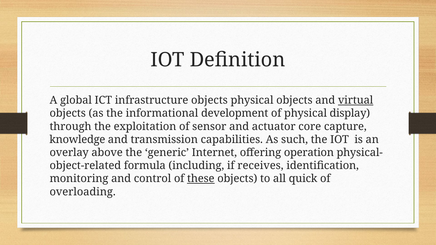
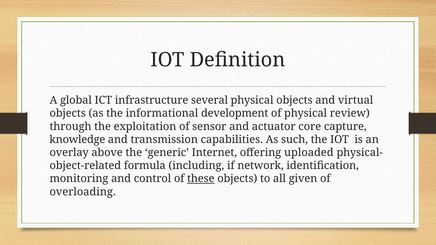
infrastructure objects: objects -> several
virtual underline: present -> none
display: display -> review
operation: operation -> uploaded
receives: receives -> network
quick: quick -> given
